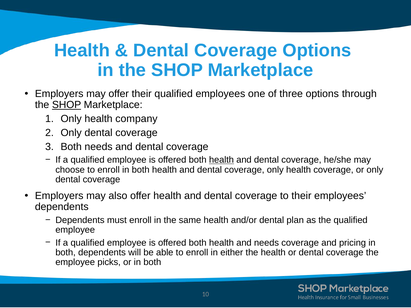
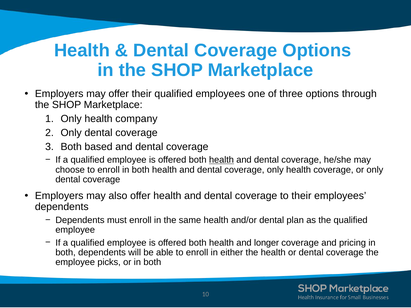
SHOP at (67, 105) underline: present -> none
Both needs: needs -> based
and needs: needs -> longer
